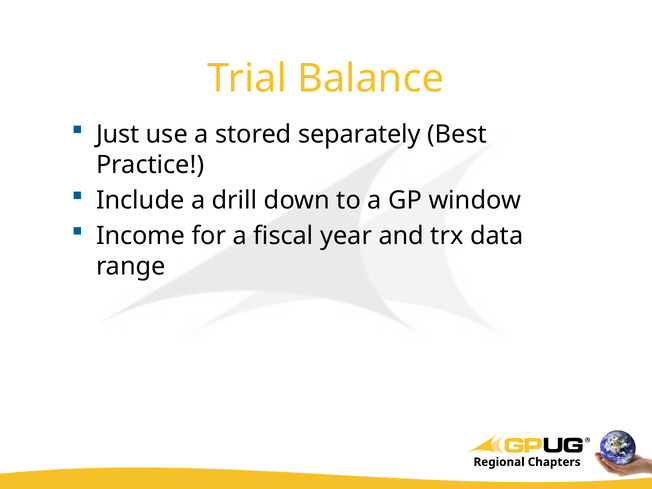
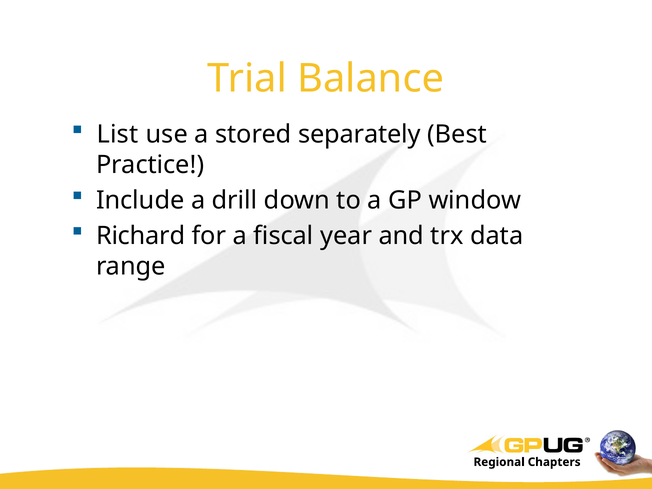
Just: Just -> List
Income: Income -> Richard
